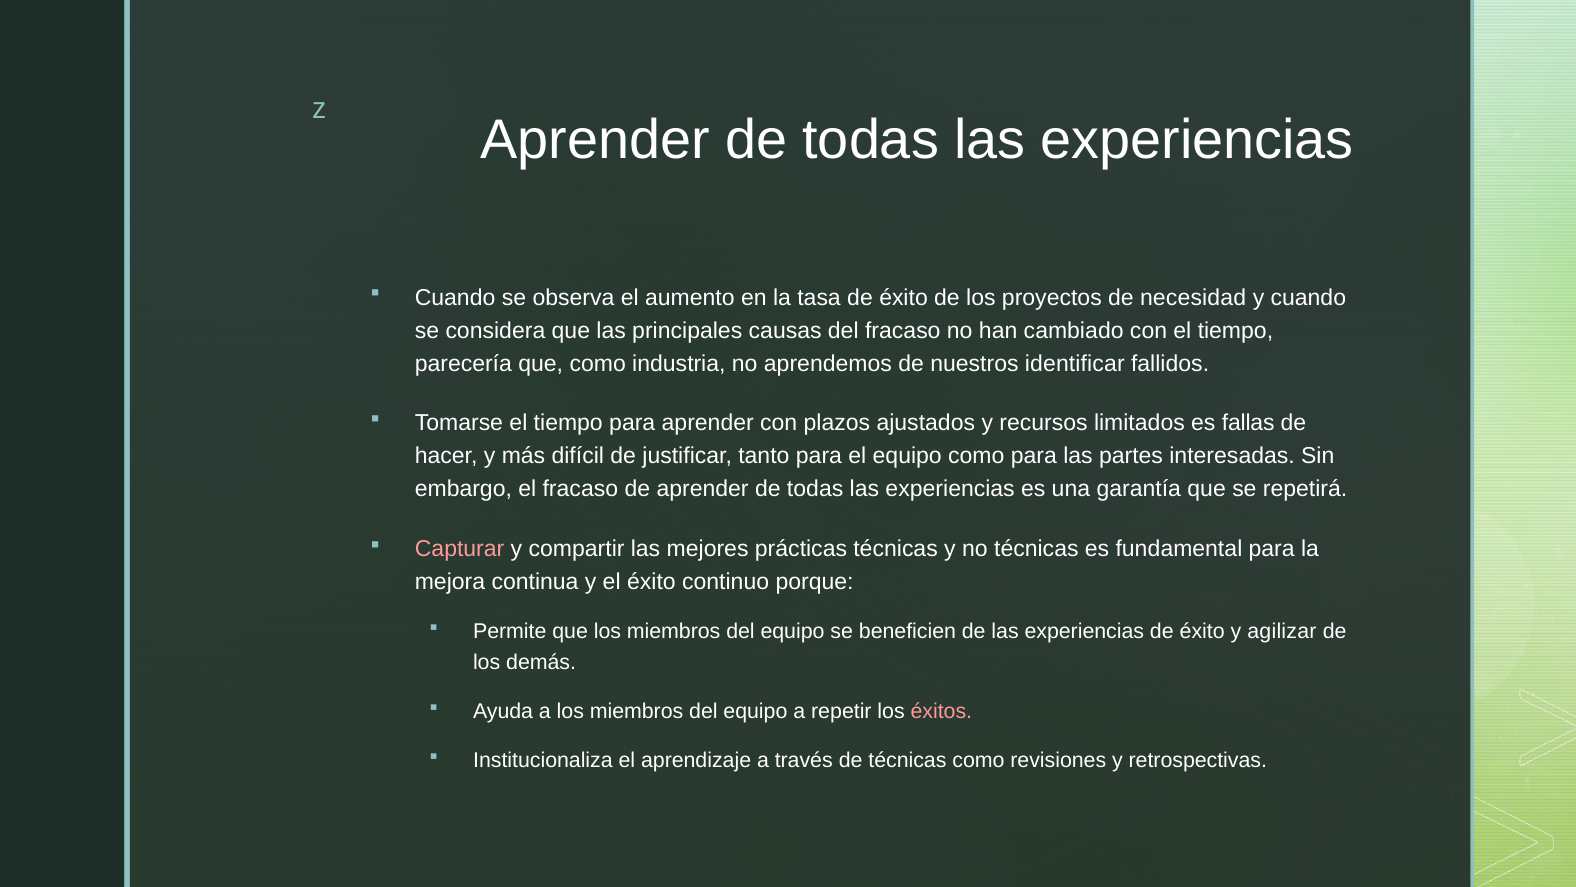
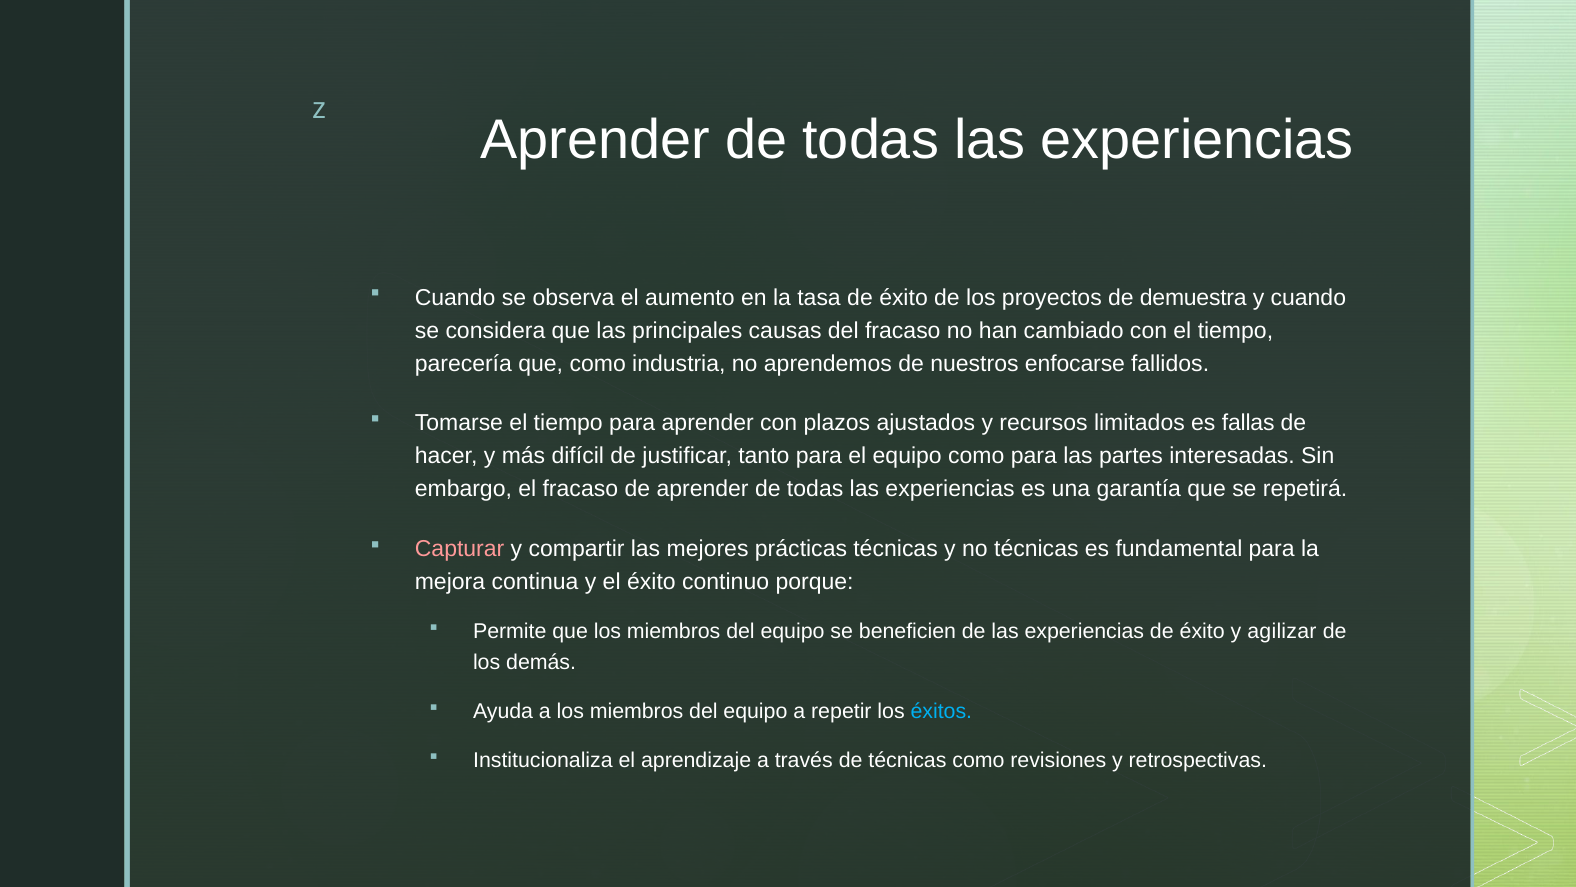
necesidad: necesidad -> demuestra
identificar: identificar -> enfocarse
éxitos colour: pink -> light blue
